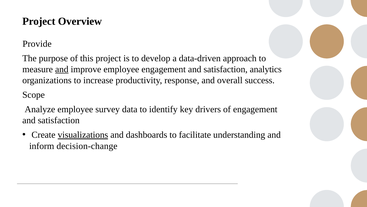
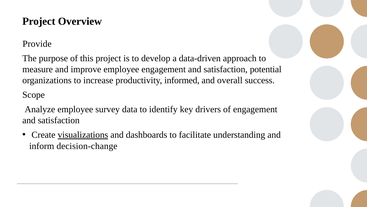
and at (62, 69) underline: present -> none
analytics: analytics -> potential
response: response -> informed
